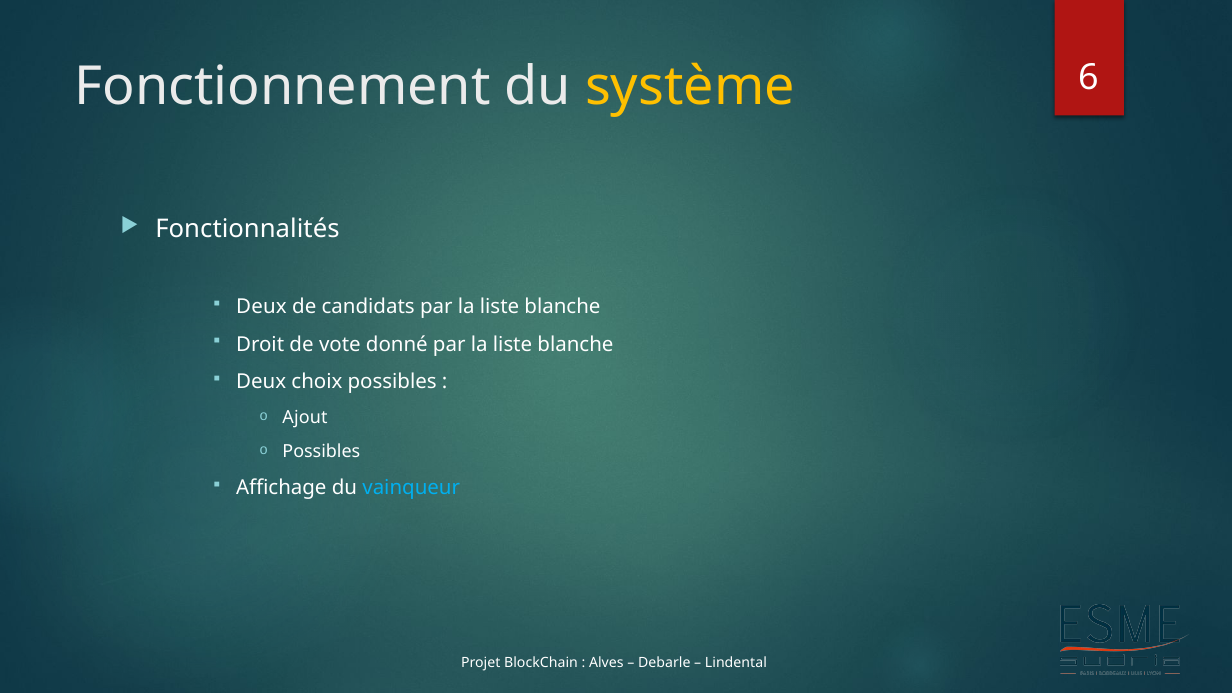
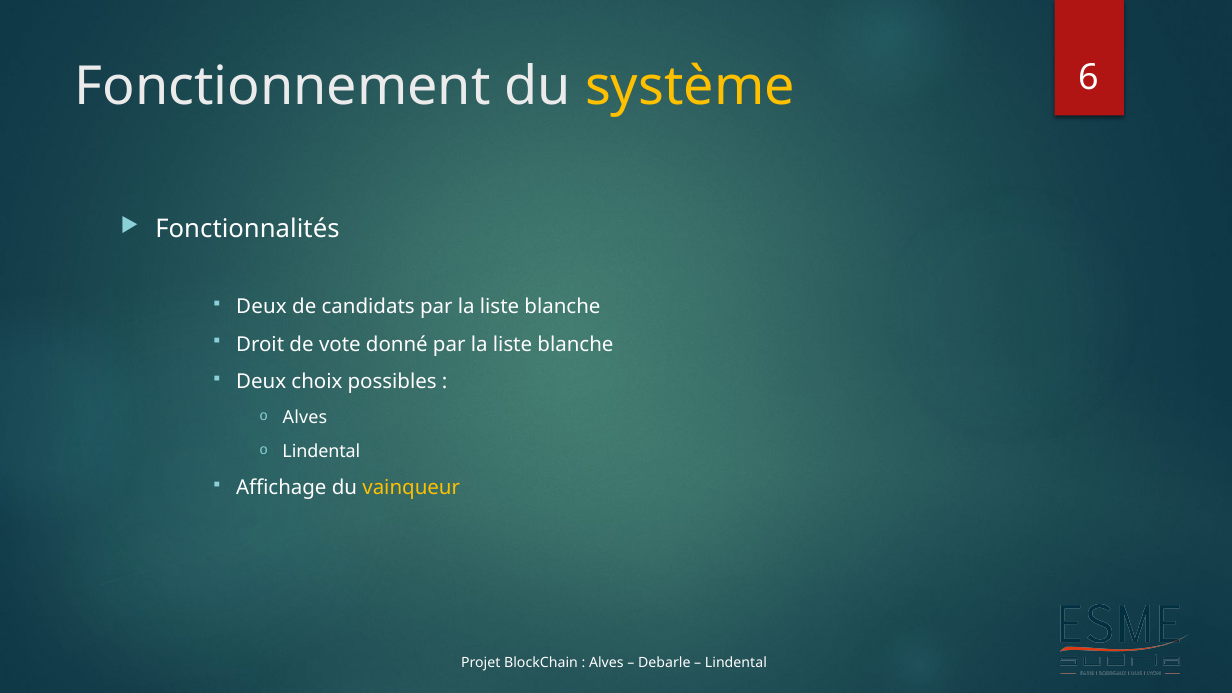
Ajout at (305, 418): Ajout -> Alves
Possibles at (321, 452): Possibles -> Lindental
vainqueur colour: light blue -> yellow
